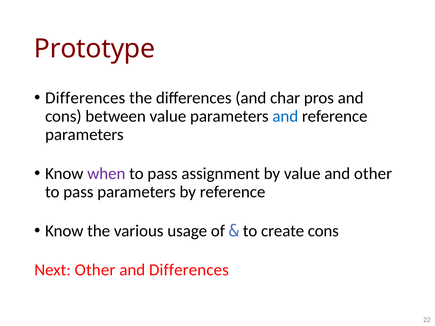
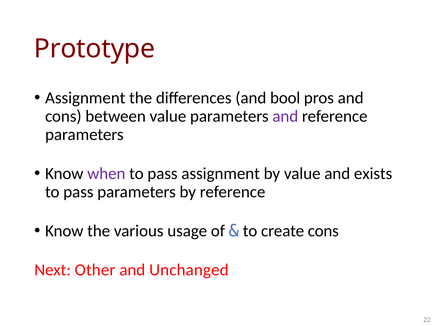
Differences at (85, 98): Differences -> Assignment
char: char -> bool
and at (285, 116) colour: blue -> purple
and other: other -> exists
and Differences: Differences -> Unchanged
